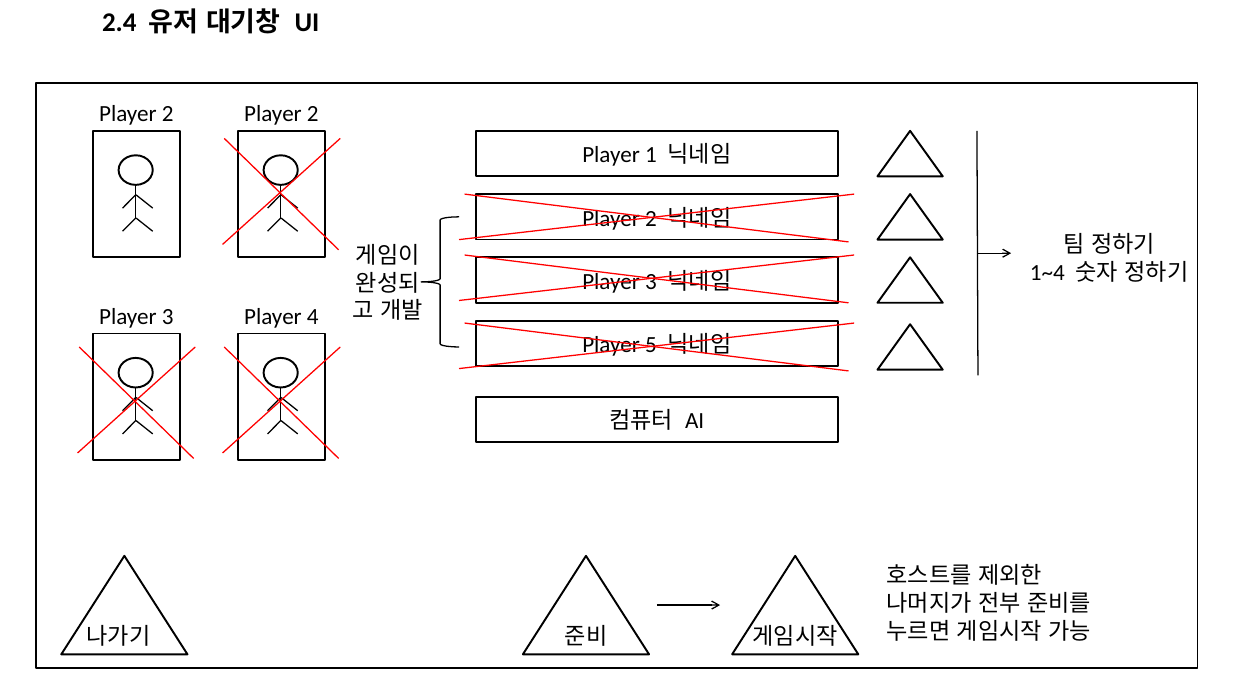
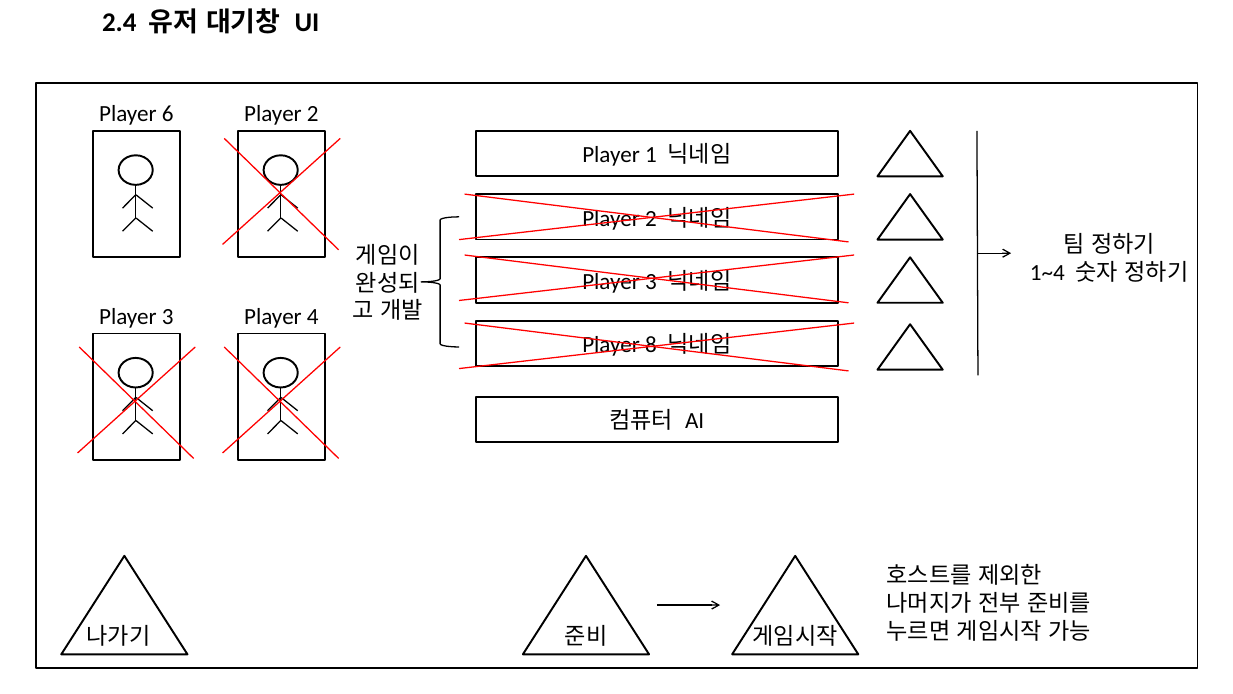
2 at (168, 114): 2 -> 6
5: 5 -> 8
